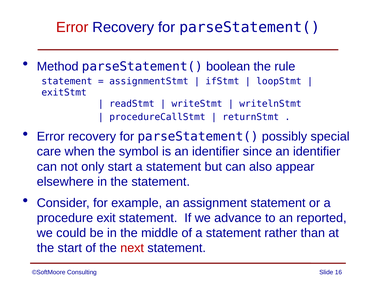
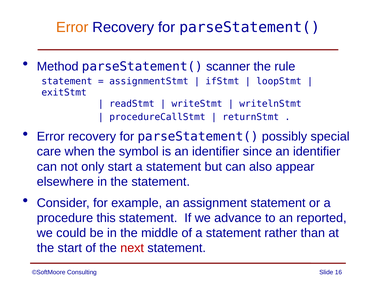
Error at (72, 27) colour: red -> orange
boolean: boolean -> scanner
exit: exit -> this
